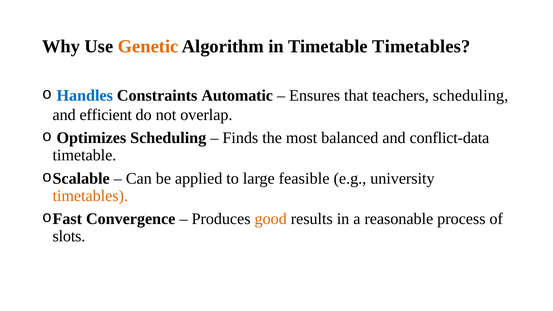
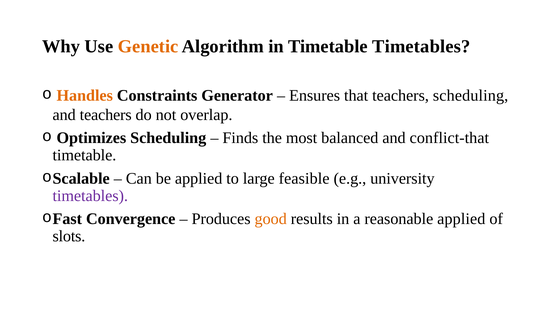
Handles colour: blue -> orange
Automatic: Automatic -> Generator
and efficient: efficient -> teachers
conflict-data: conflict-data -> conflict-that
timetables at (90, 196) colour: orange -> purple
reasonable process: process -> applied
